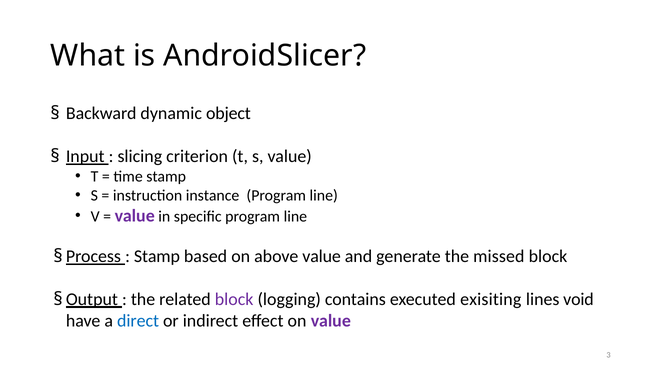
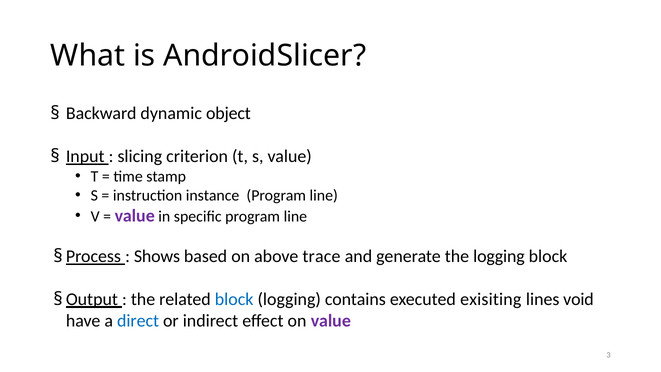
Stamp at (157, 256): Stamp -> Shows
above value: value -> trace
the missed: missed -> logging
block at (234, 299) colour: purple -> blue
